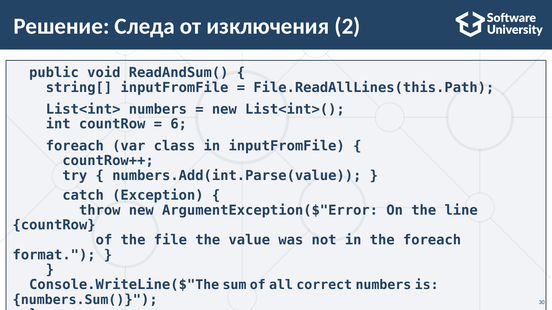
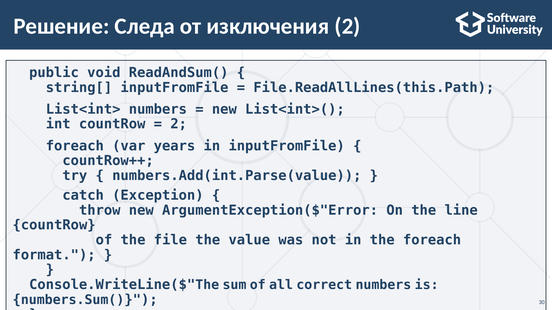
6 at (179, 124): 6 -> 2
class: class -> years
